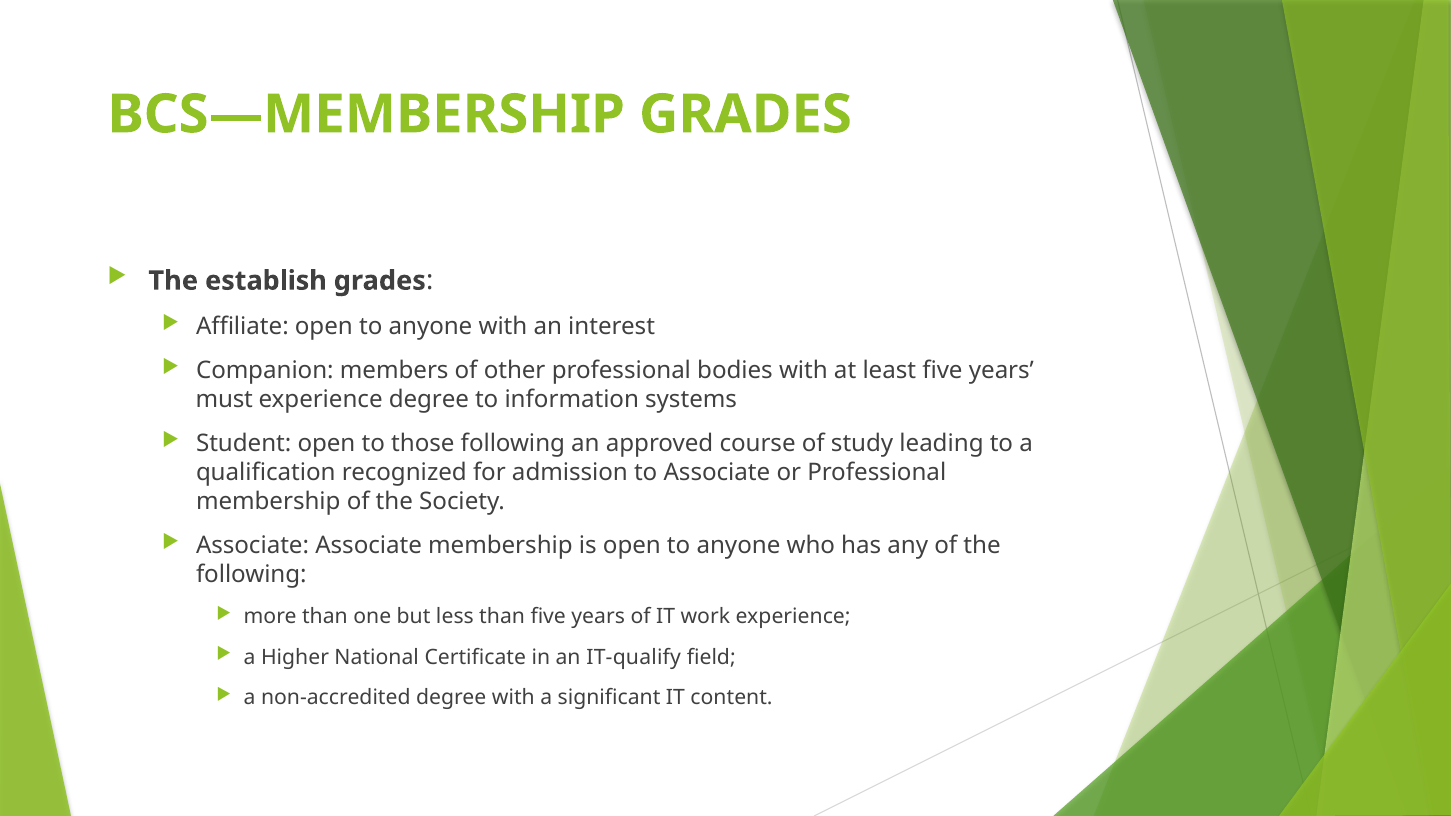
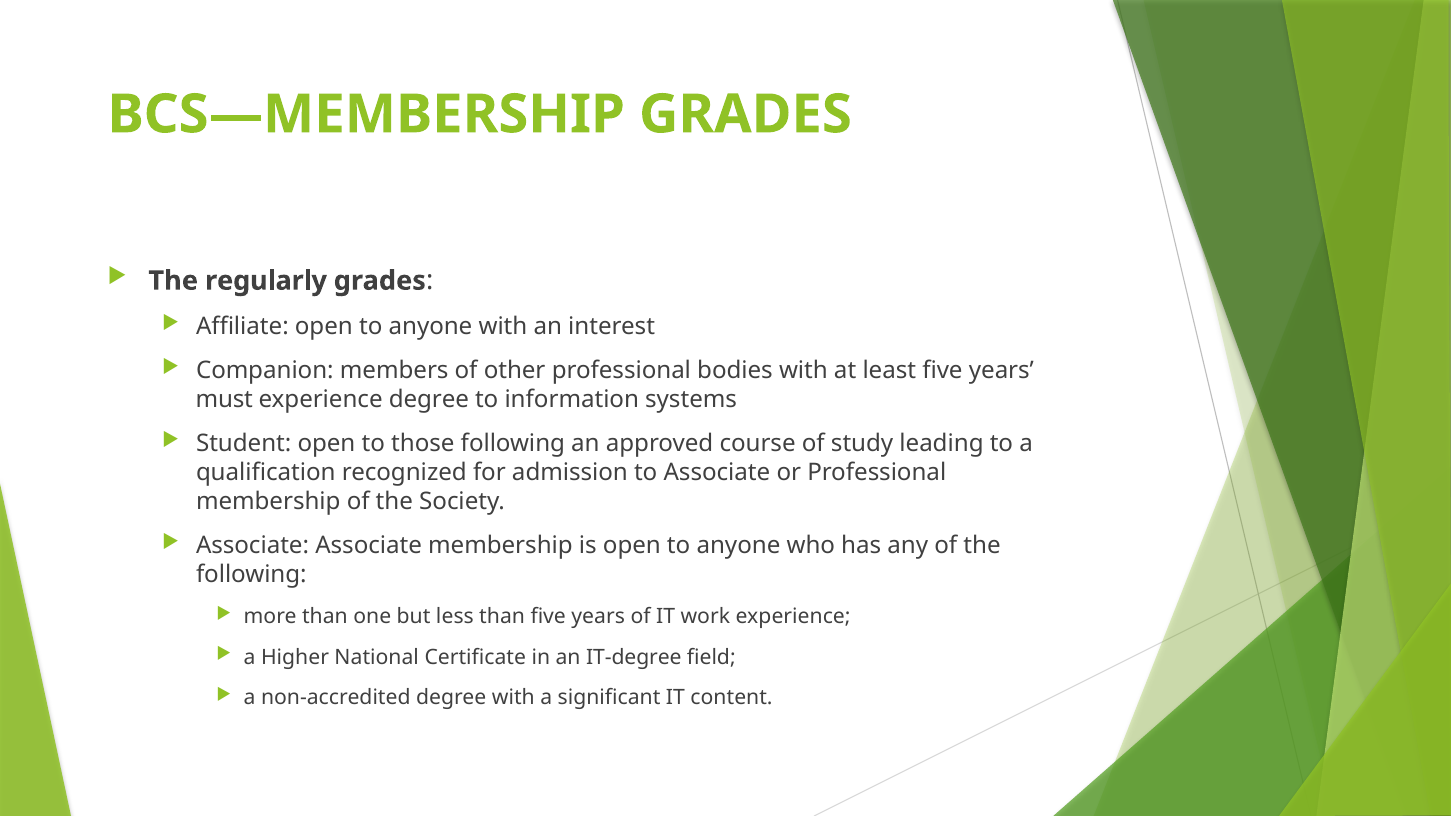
establish: establish -> regularly
IT-qualify: IT-qualify -> IT-degree
